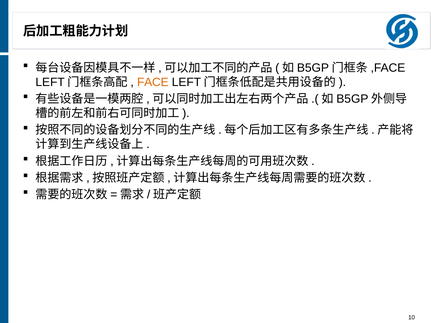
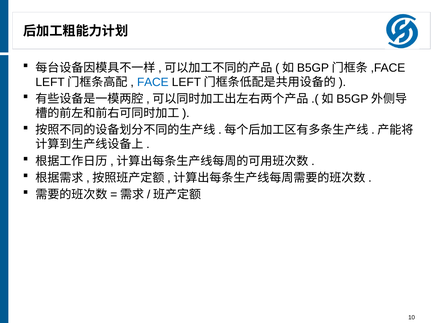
FACE colour: orange -> blue
